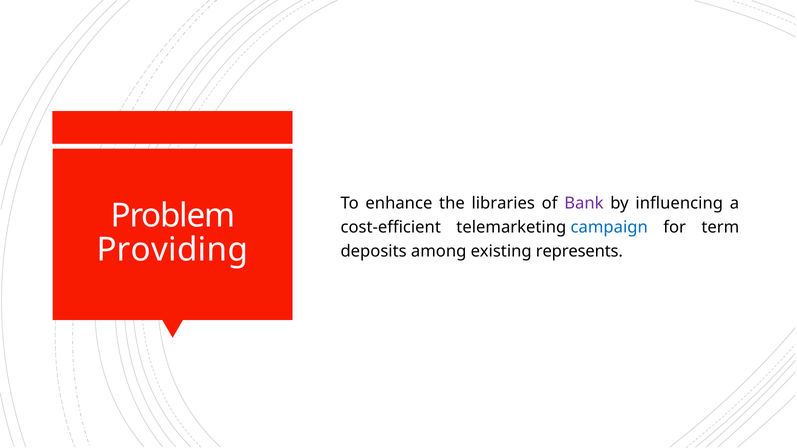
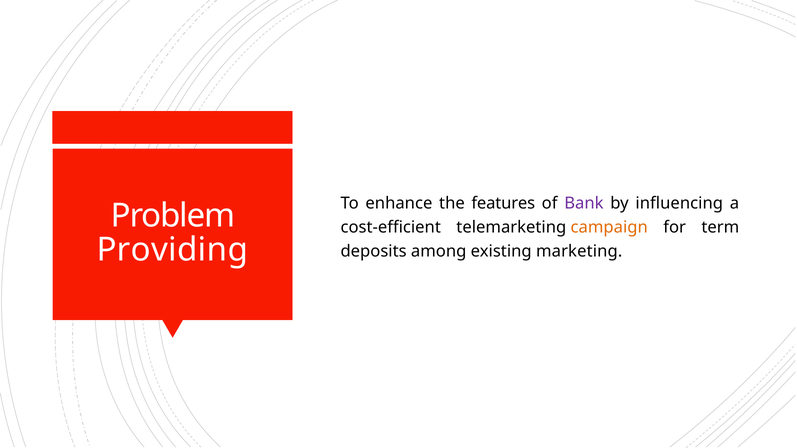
libraries: libraries -> features
campaign colour: blue -> orange
represents: represents -> marketing
